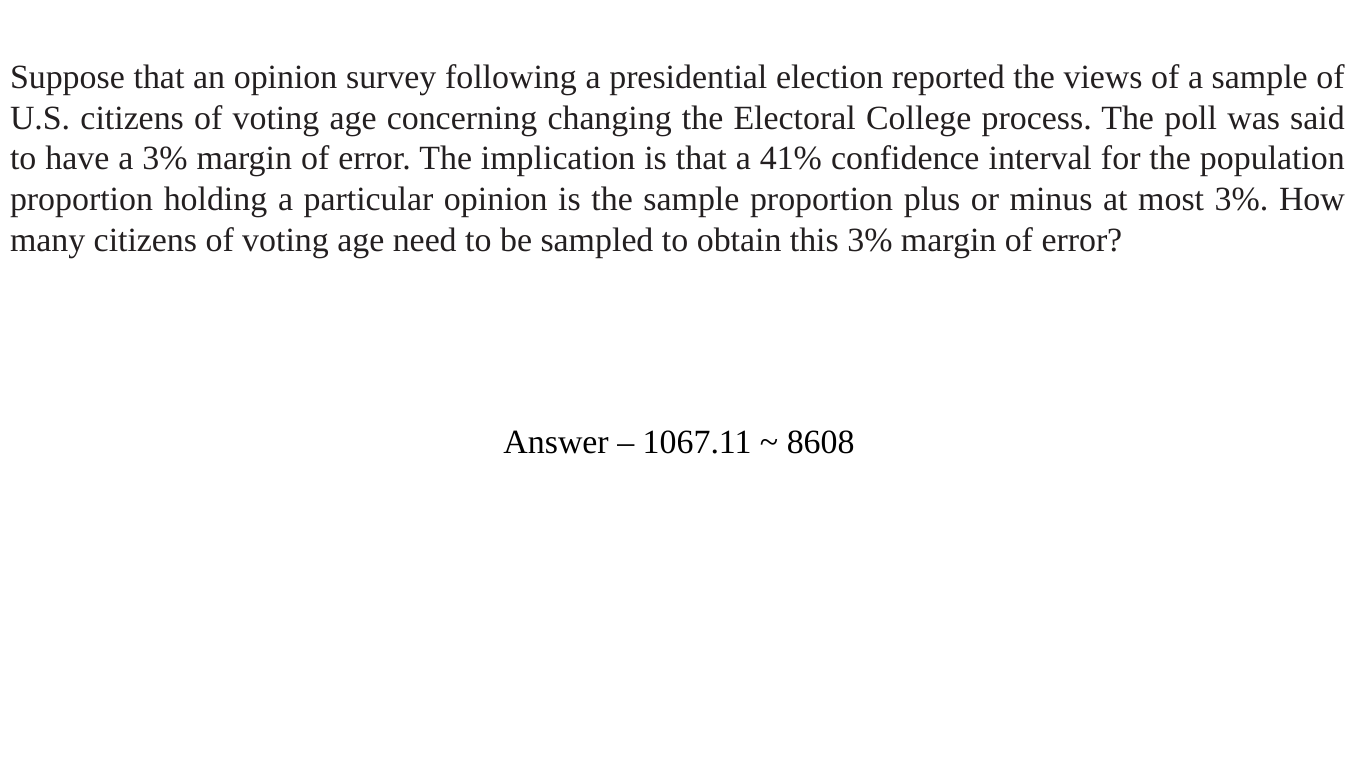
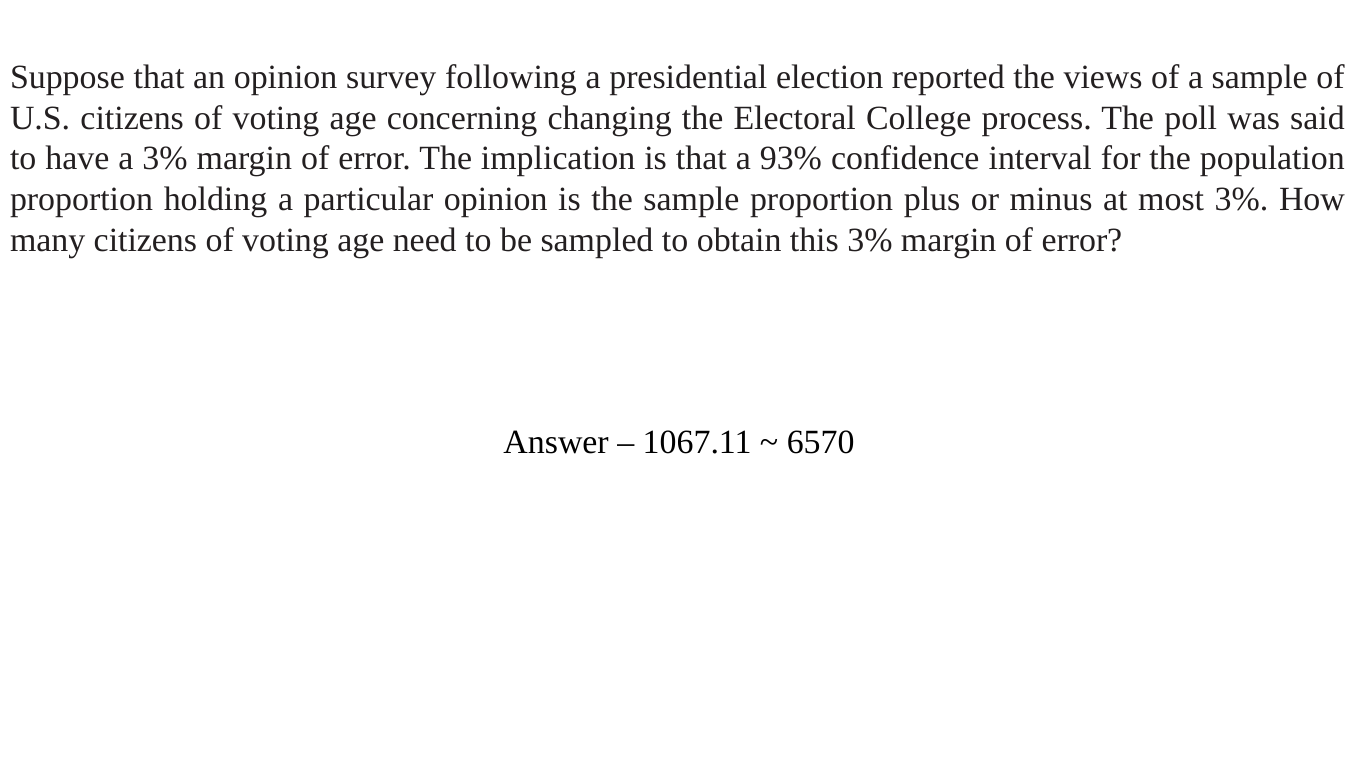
41%: 41% -> 93%
8608: 8608 -> 6570
